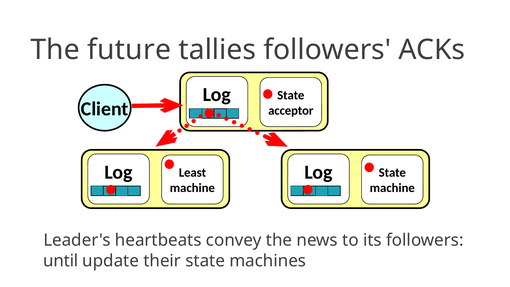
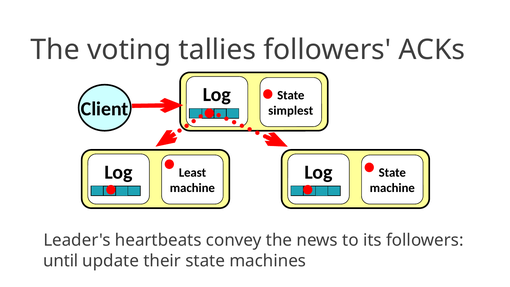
future: future -> voting
acceptor: acceptor -> simplest
